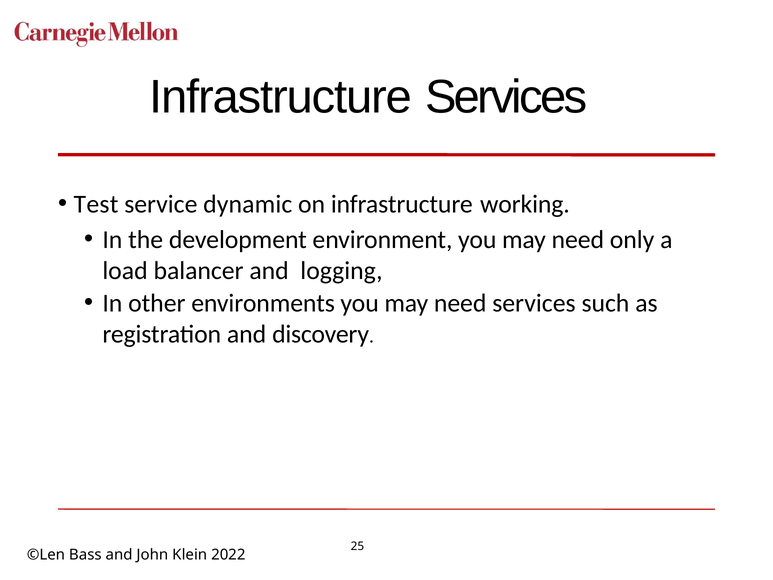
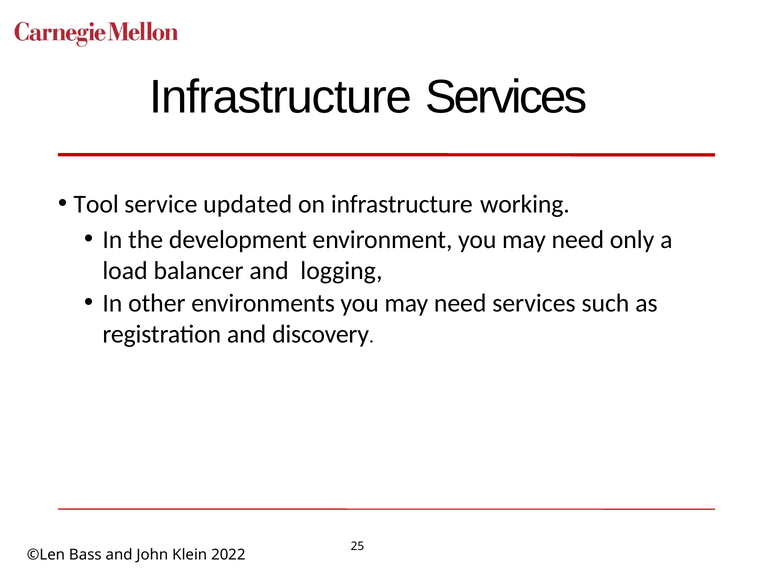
Test: Test -> Tool
dynamic: dynamic -> updated
